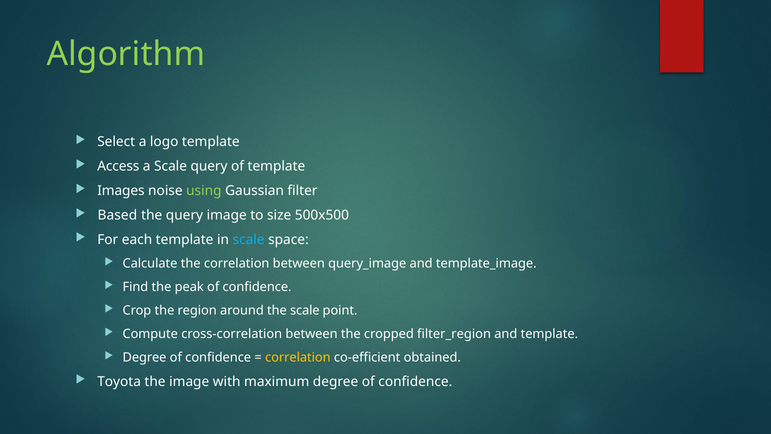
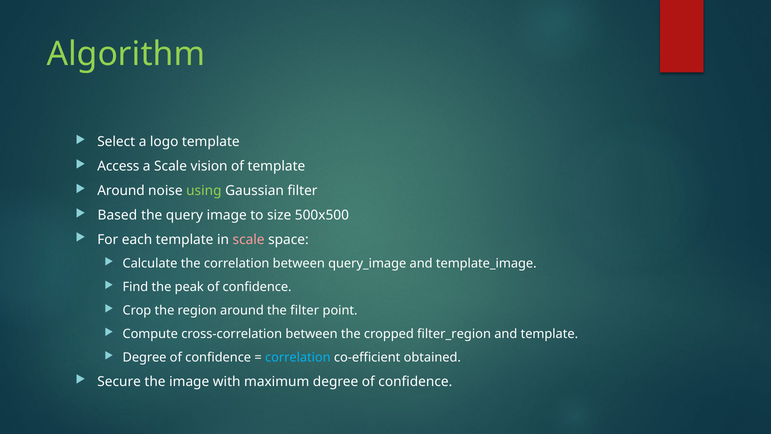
Scale query: query -> vision
Images at (121, 191): Images -> Around
scale at (249, 240) colour: light blue -> pink
the scale: scale -> filter
correlation at (298, 357) colour: yellow -> light blue
Toyota: Toyota -> Secure
